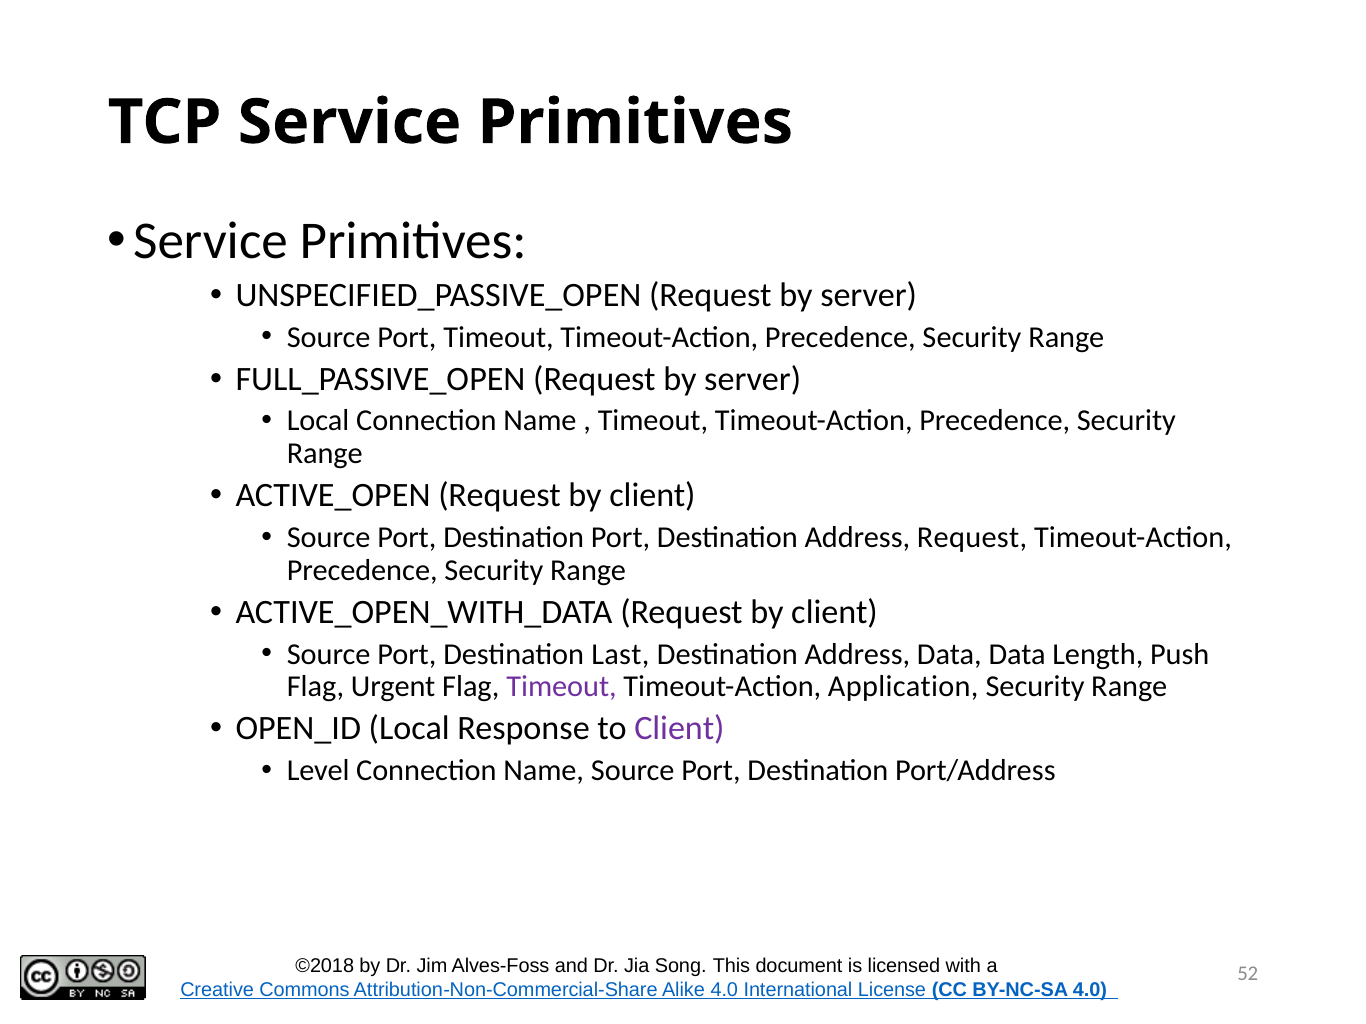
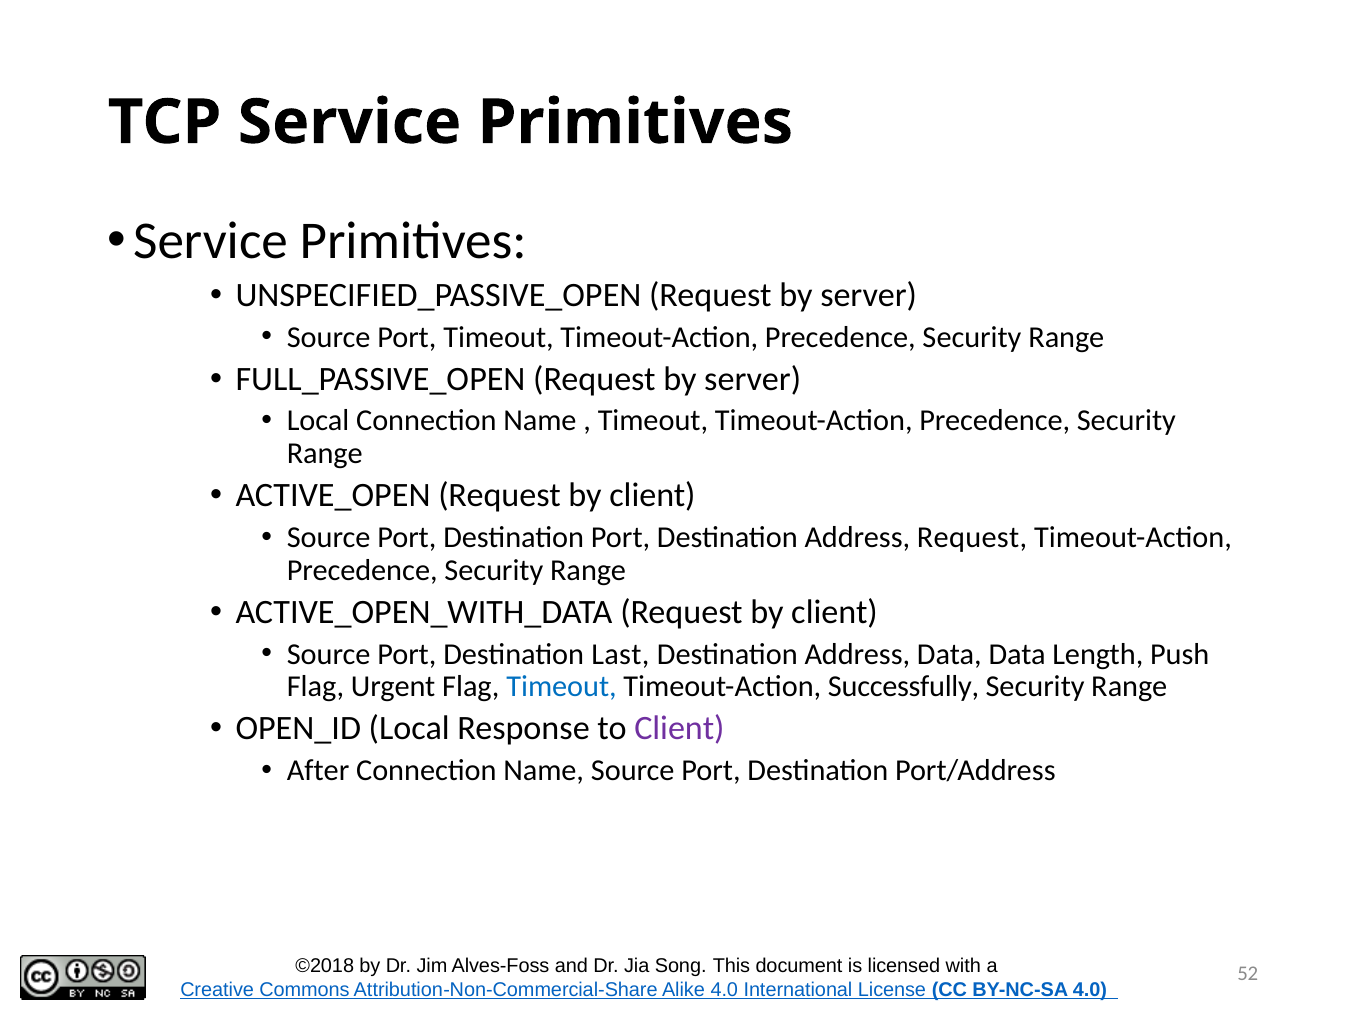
Timeout at (562, 687) colour: purple -> blue
Application: Application -> Successfully
Level: Level -> After
